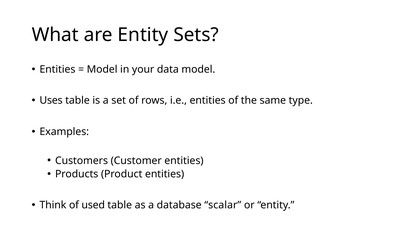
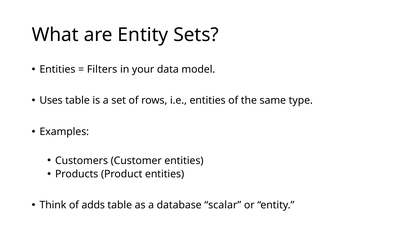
Model at (102, 69): Model -> Filters
used: used -> adds
